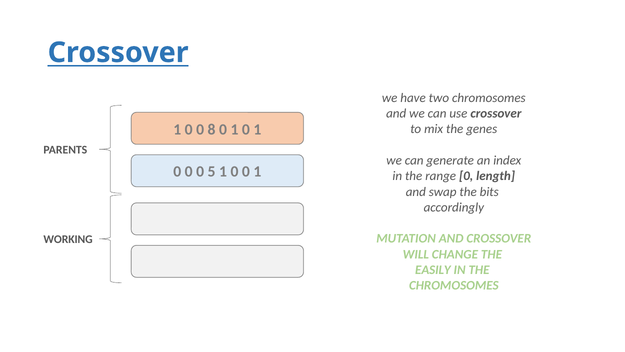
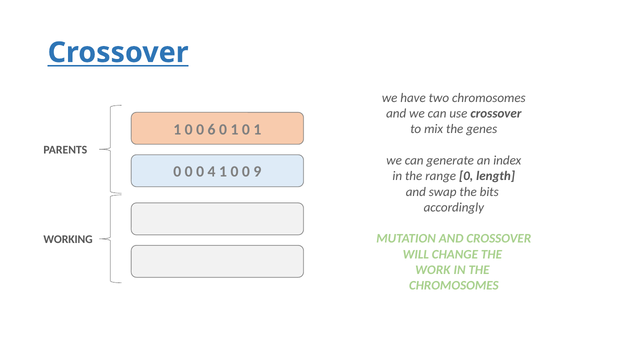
8: 8 -> 6
5: 5 -> 4
0 0 1: 1 -> 9
EASILY: EASILY -> WORK
